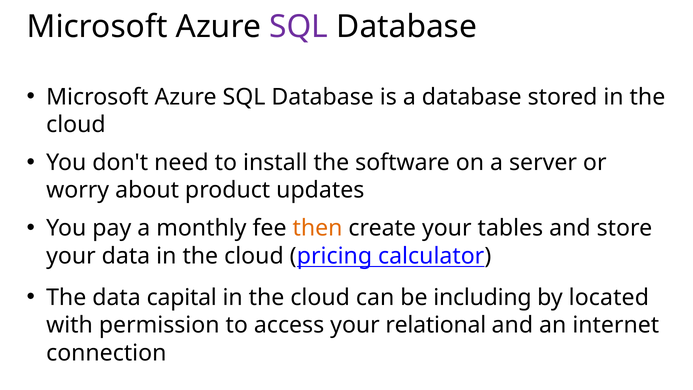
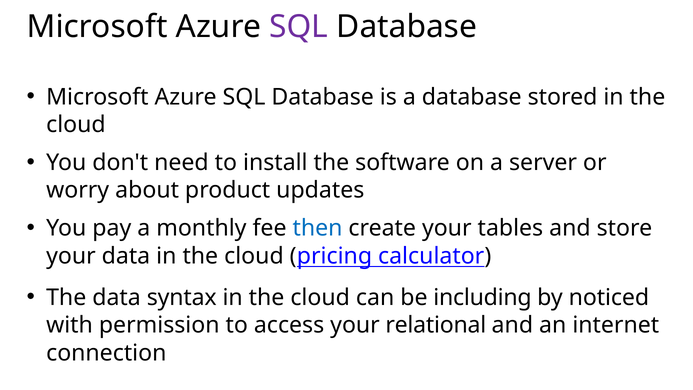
then colour: orange -> blue
capital: capital -> syntax
located: located -> noticed
